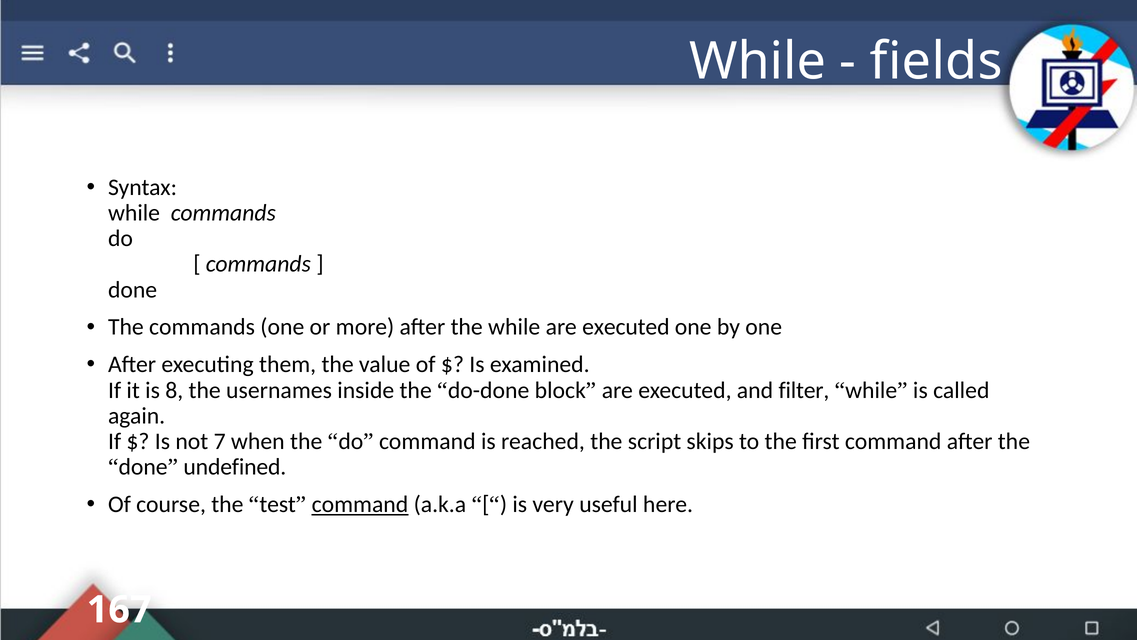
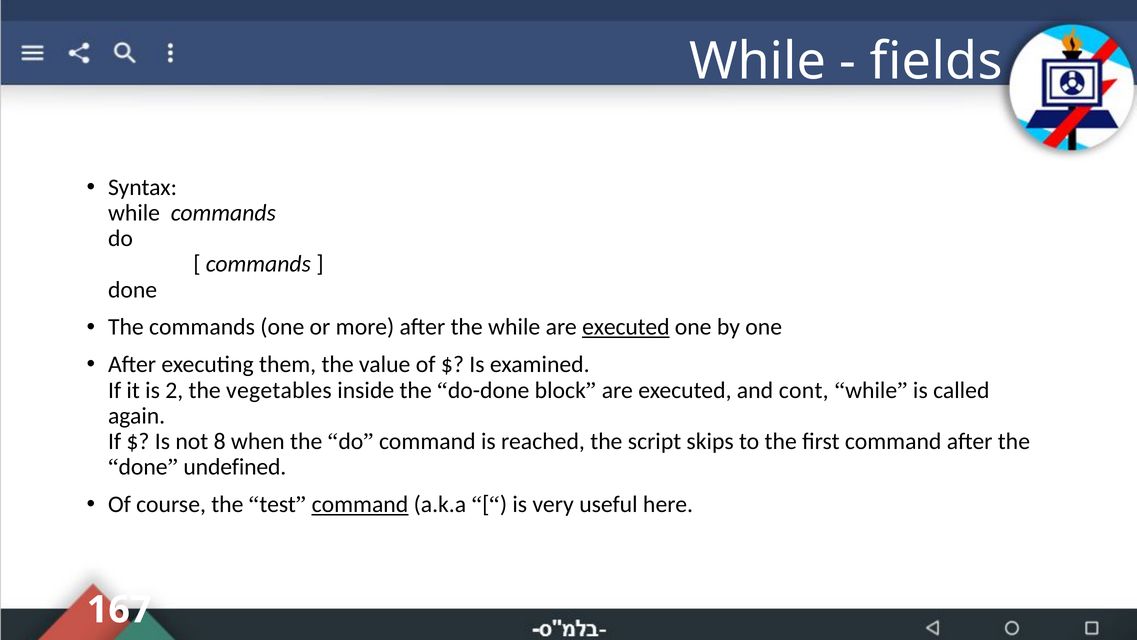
executed at (626, 327) underline: none -> present
8: 8 -> 2
usernames: usernames -> vegetables
filter: filter -> cont
7: 7 -> 8
